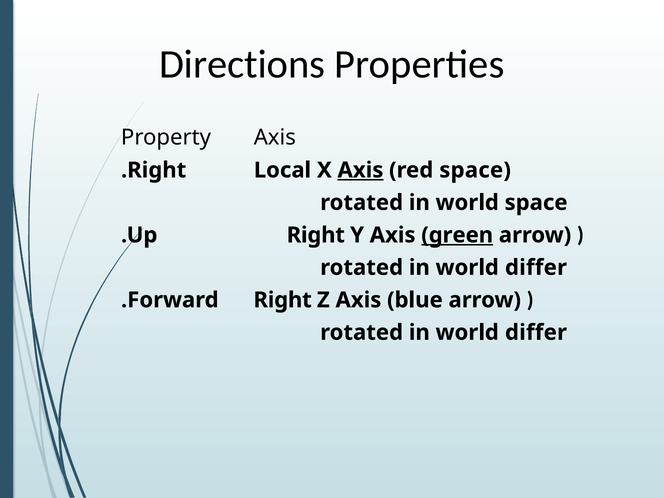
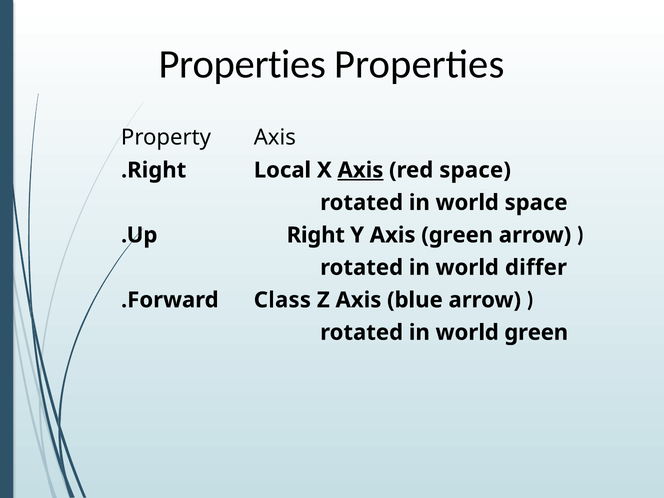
Directions at (242, 64): Directions -> Properties
green at (457, 235) underline: present -> none
.Forward Right: Right -> Class
differ at (536, 332): differ -> green
